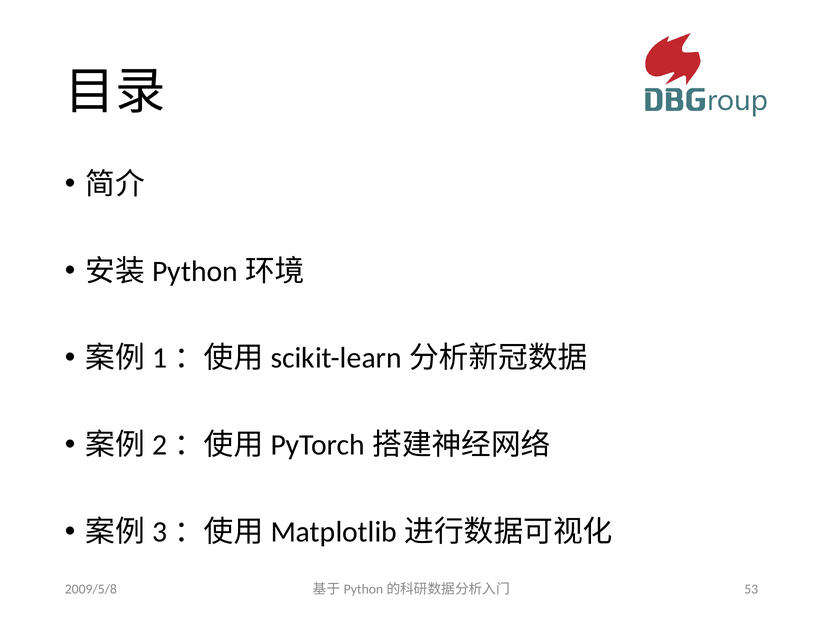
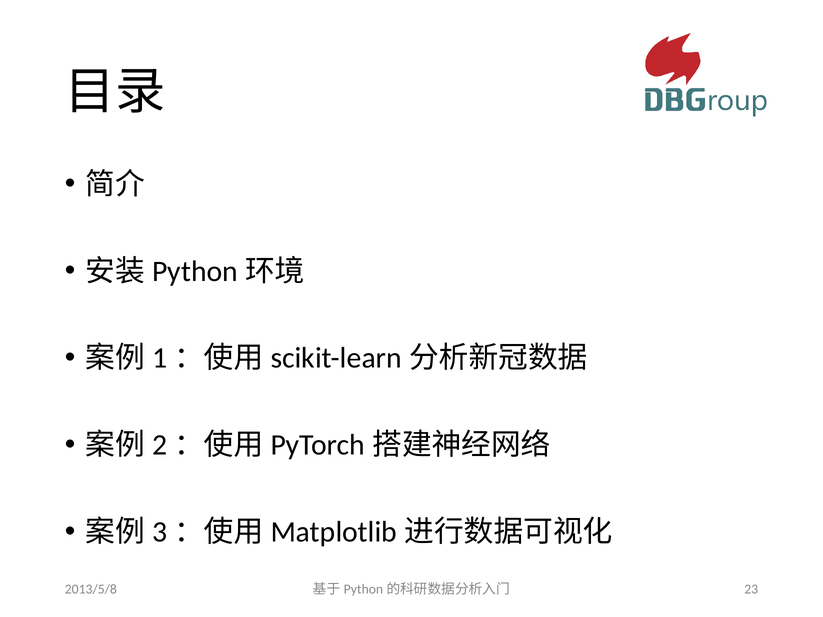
2009/5/8: 2009/5/8 -> 2013/5/8
53: 53 -> 23
